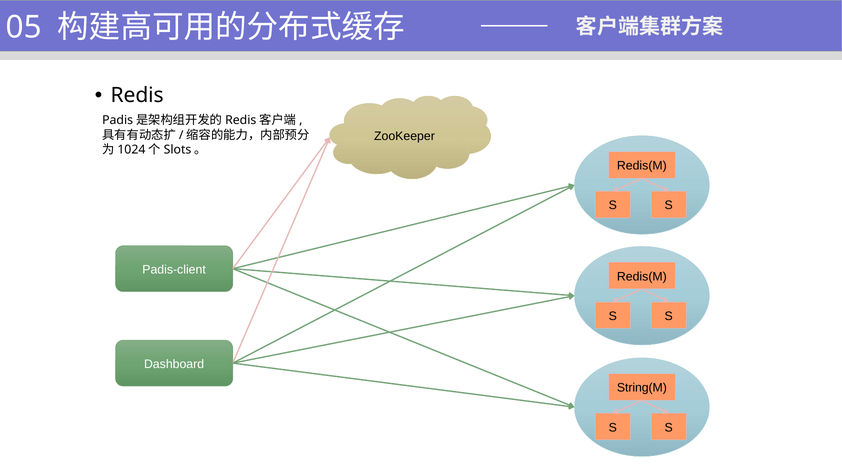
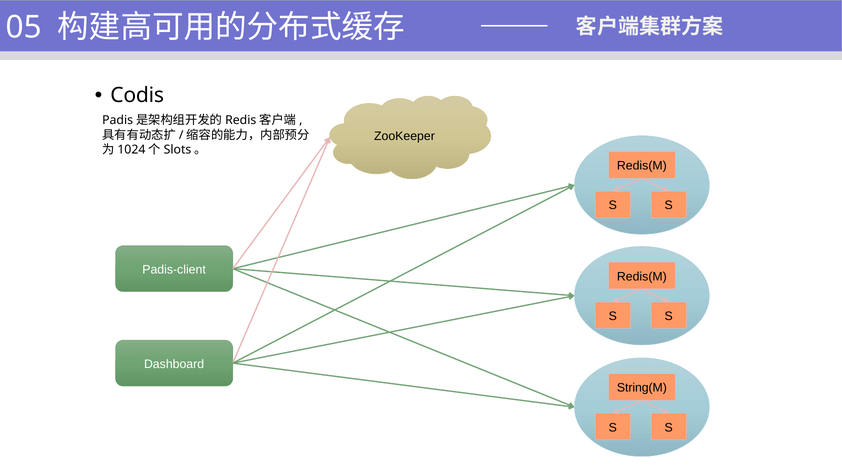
Redis: Redis -> Codis
